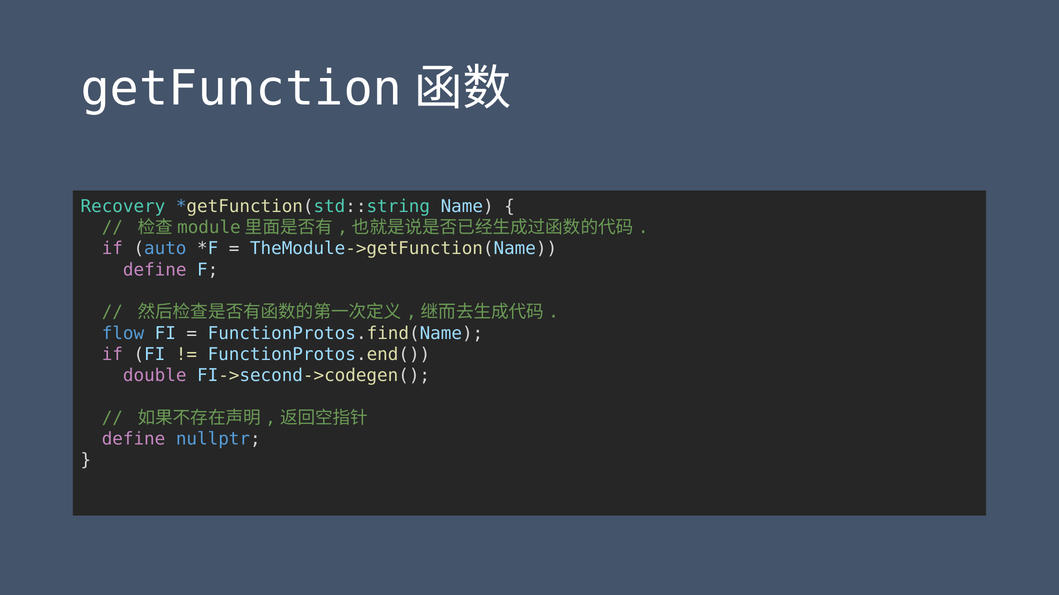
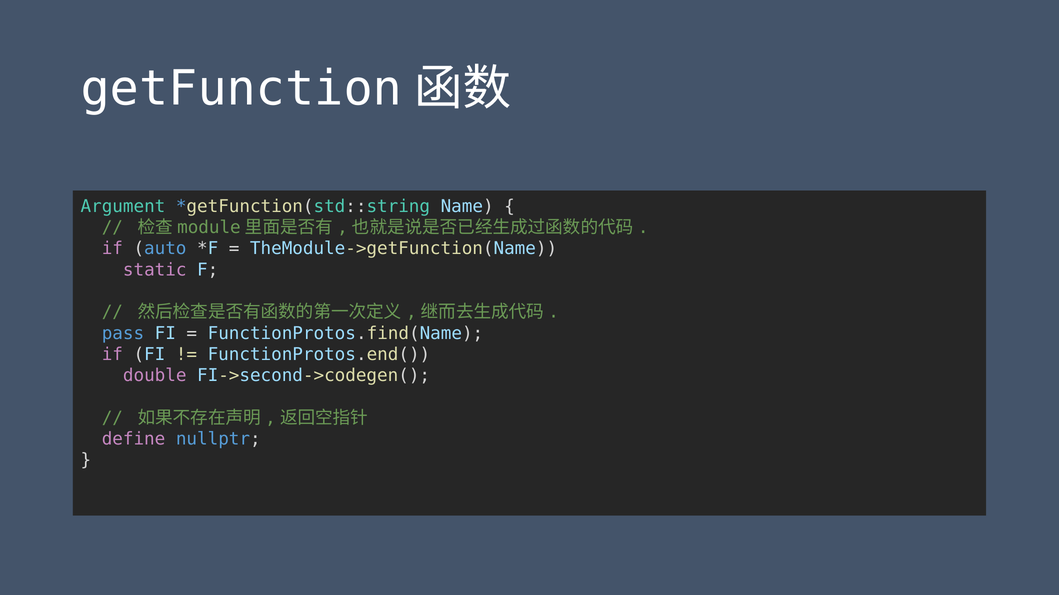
Recovery: Recovery -> Argument
define at (155, 270): define -> static
flow: flow -> pass
